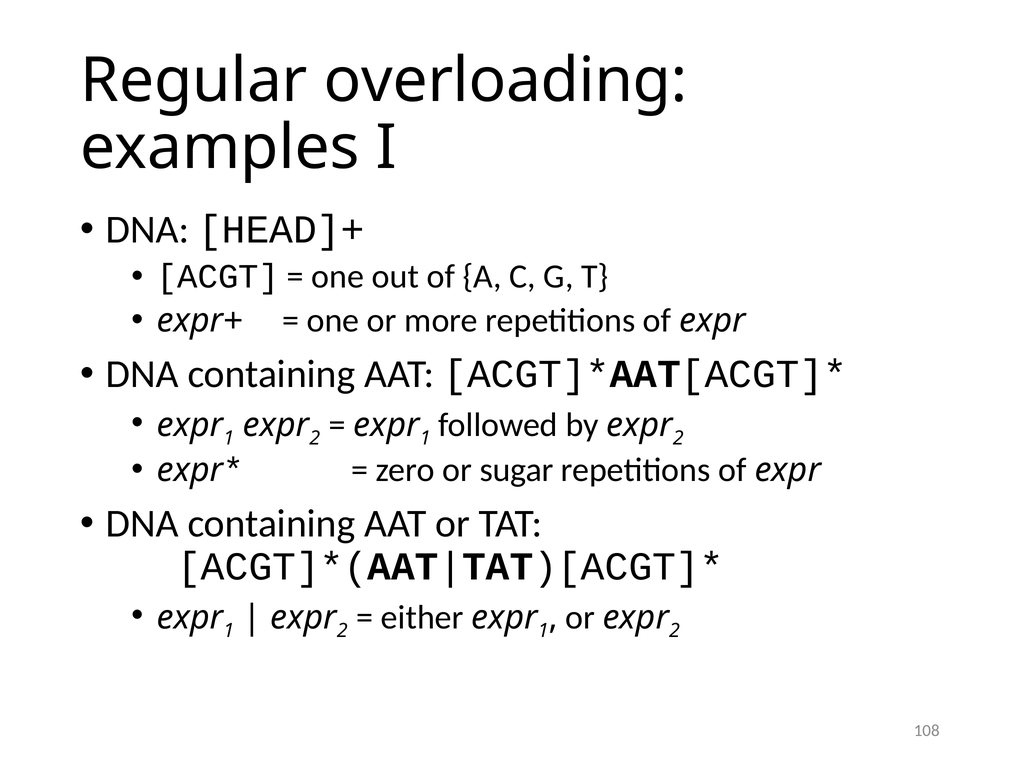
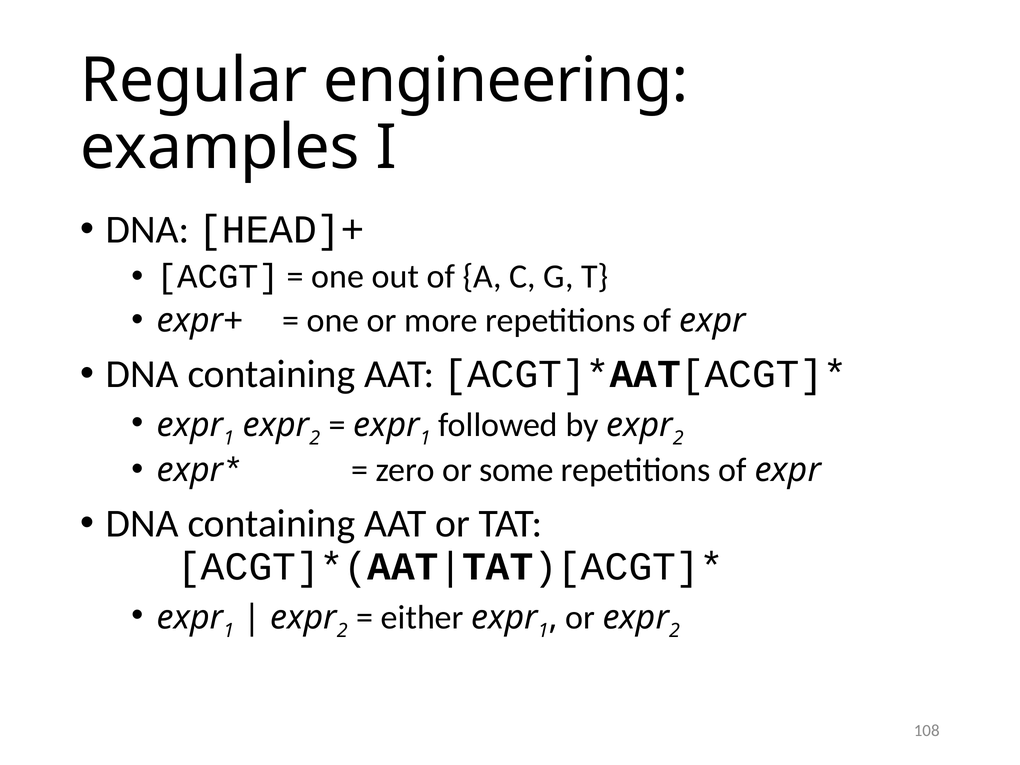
overloading: overloading -> engineering
sugar: sugar -> some
